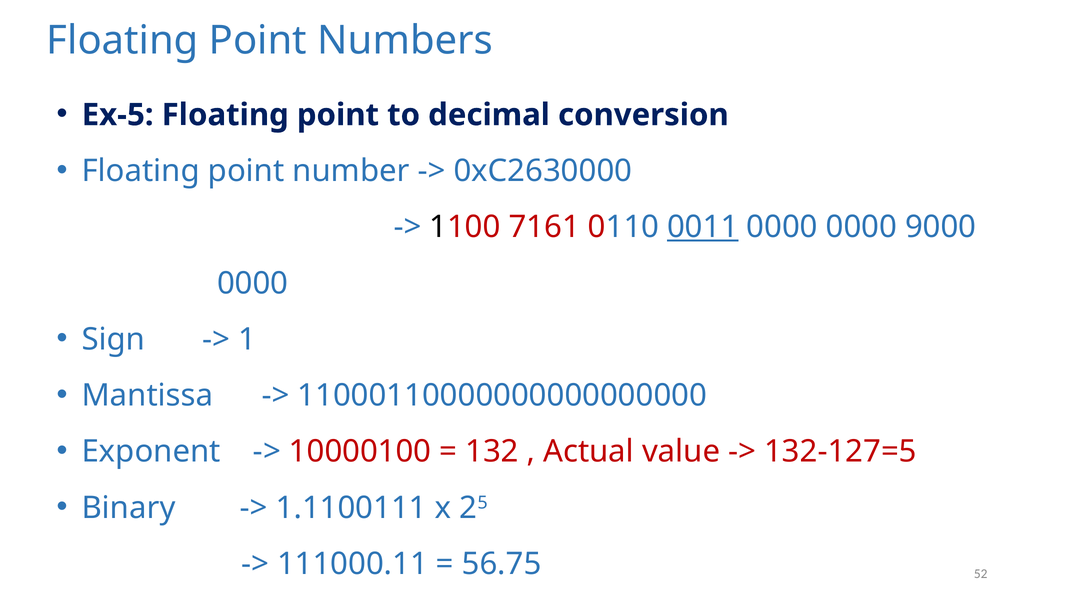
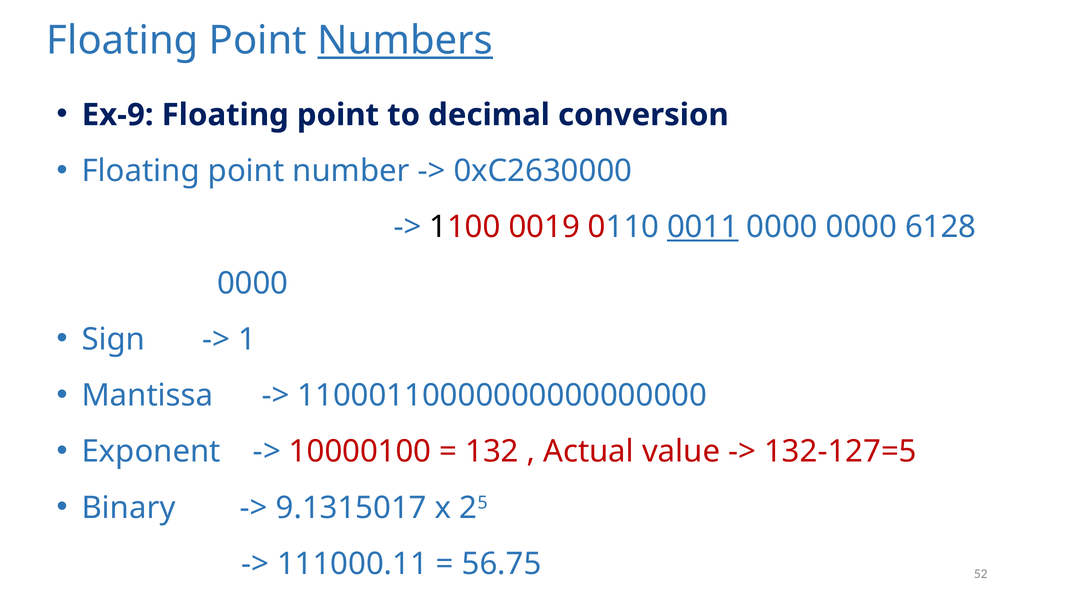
Numbers underline: none -> present
Ex-5: Ex-5 -> Ex-9
7161: 7161 -> 0019
9000: 9000 -> 6128
1.1100111: 1.1100111 -> 9.1315017
